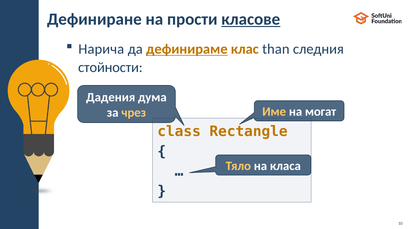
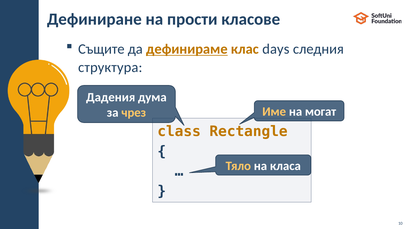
класове underline: present -> none
Нарича: Нарича -> Същите
than: than -> days
стойности: стойности -> структура
